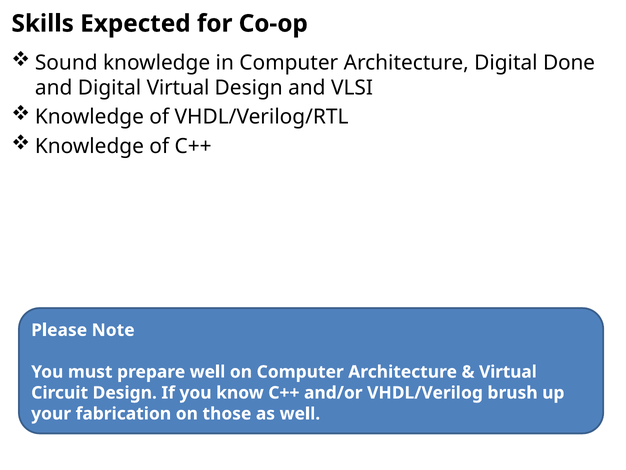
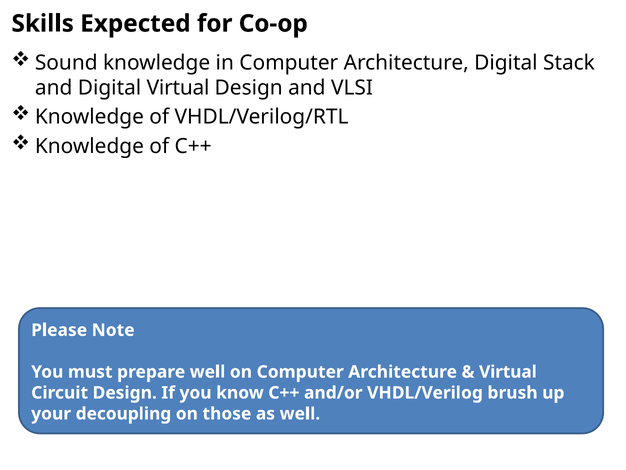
Done: Done -> Stack
fabrication: fabrication -> decoupling
